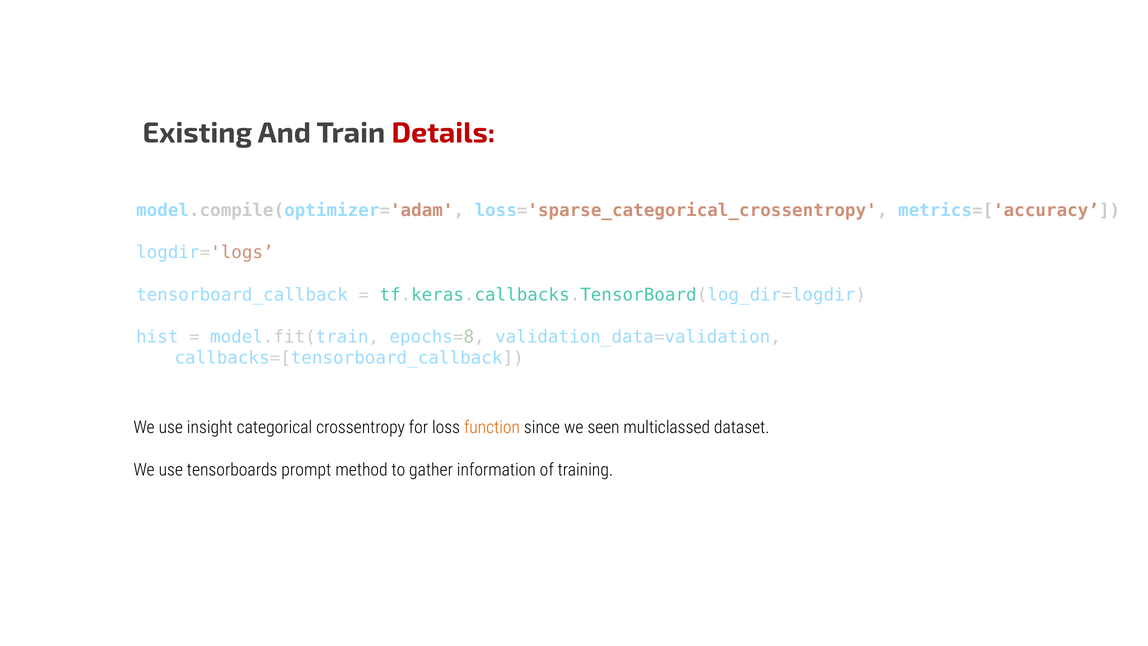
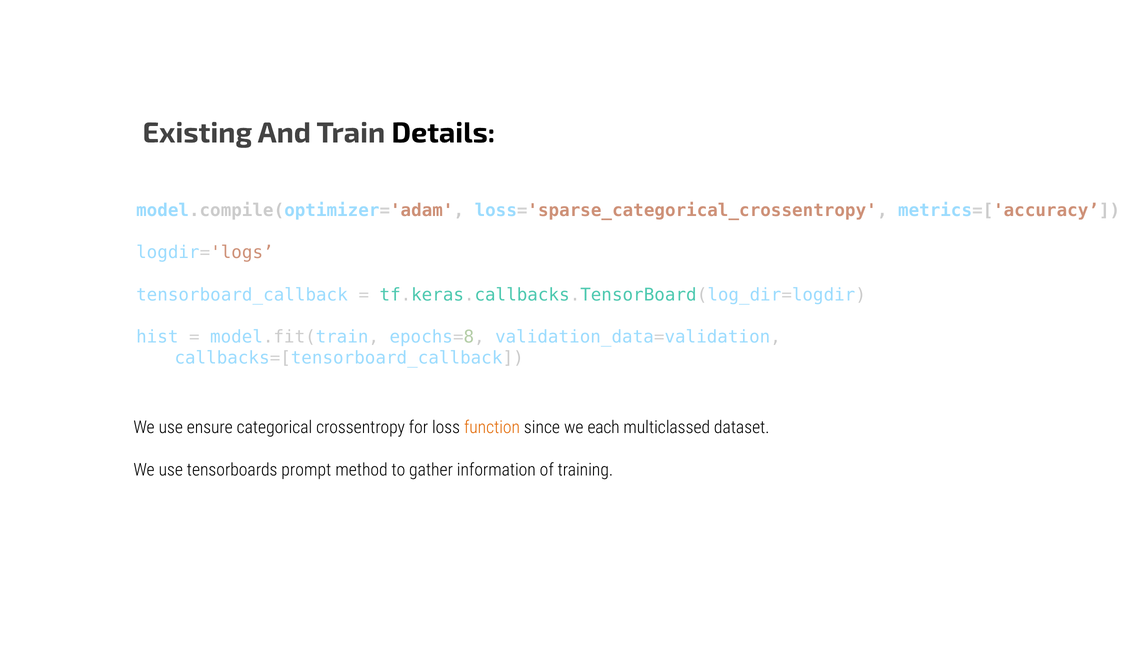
Details colour: red -> black
insight: insight -> ensure
seen: seen -> each
